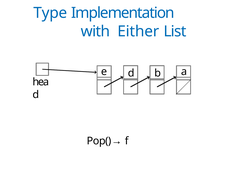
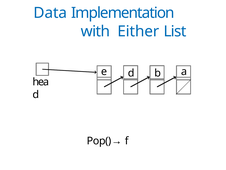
Type: Type -> Data
